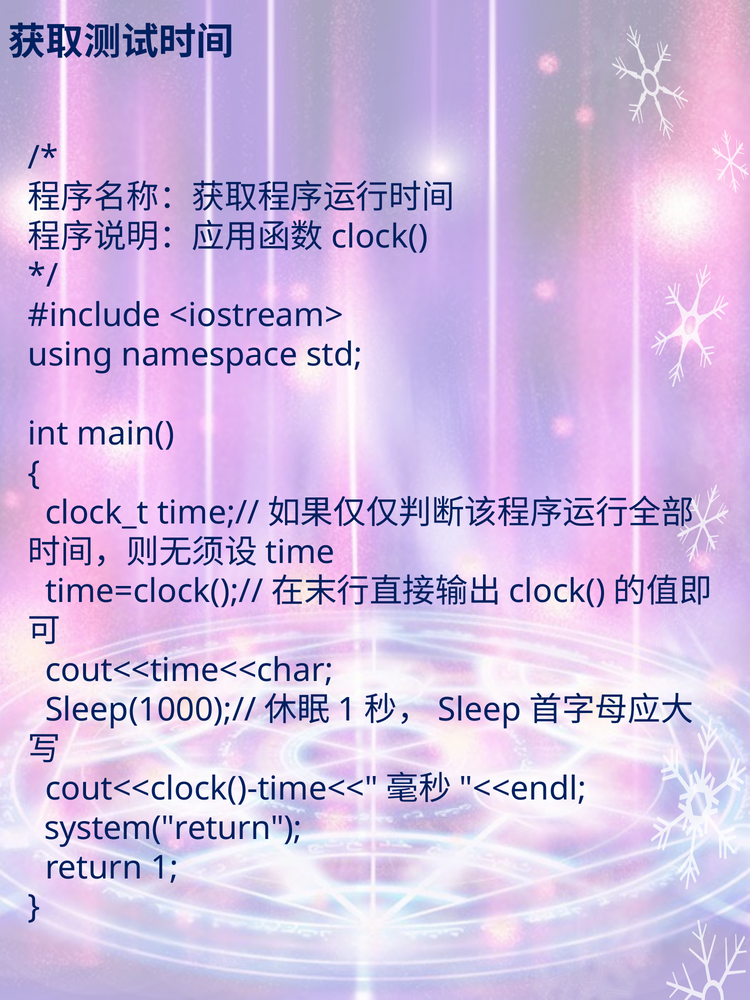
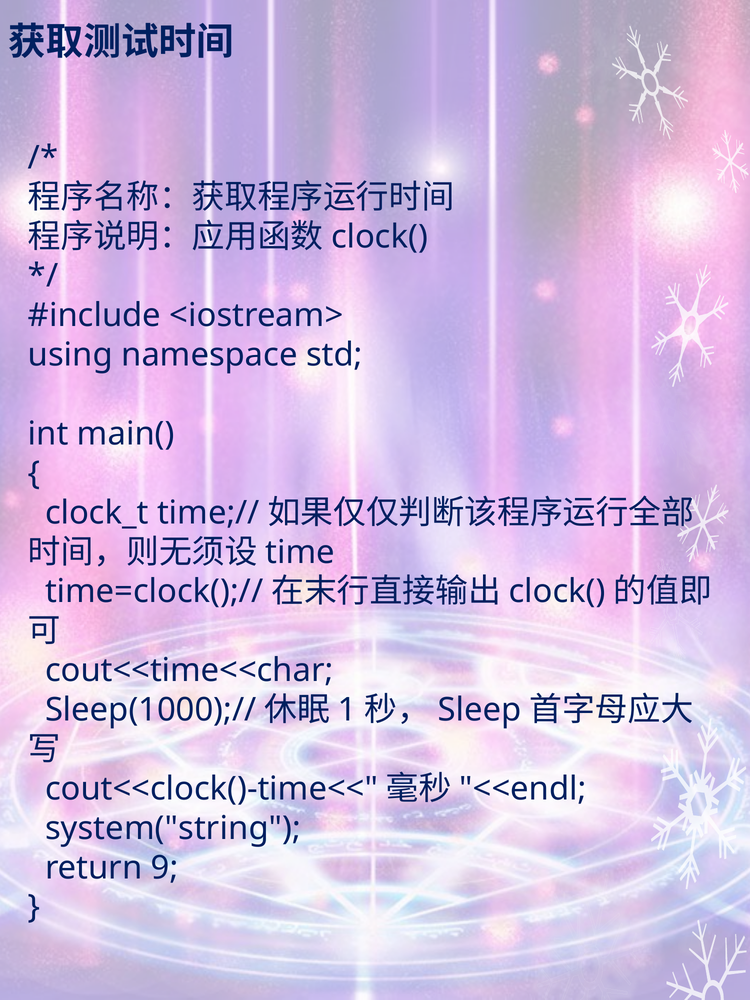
system("return: system("return -> system("string
return 1: 1 -> 9
